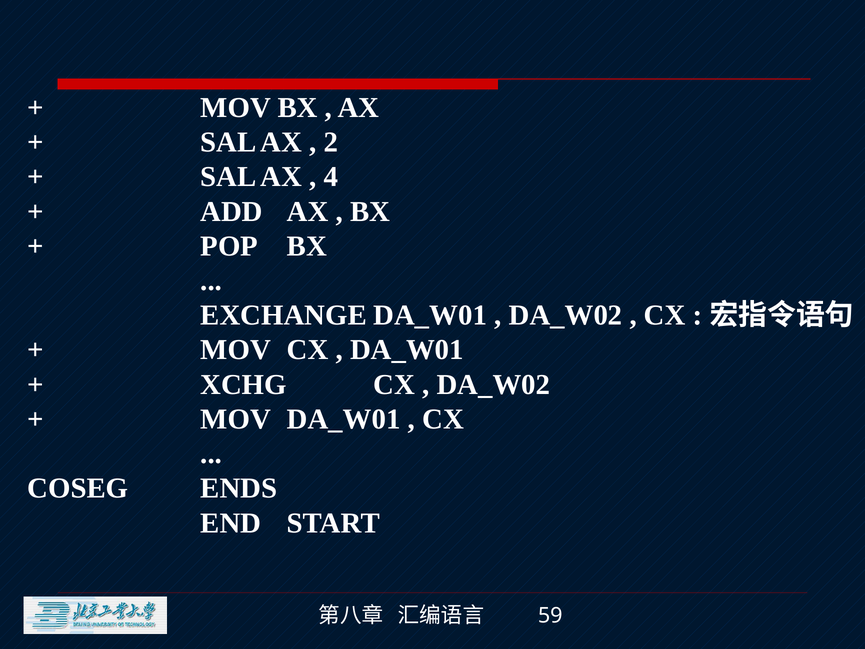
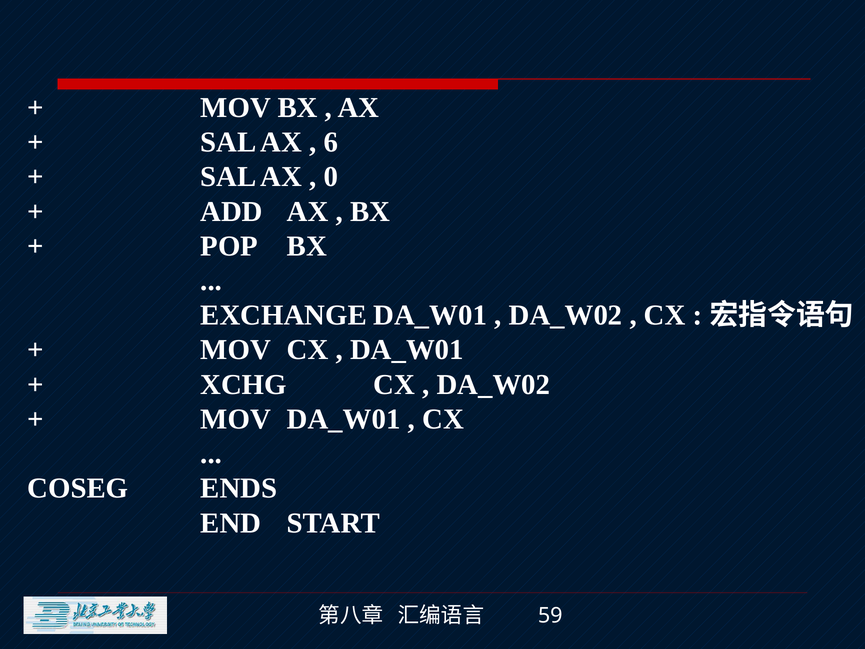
2: 2 -> 6
4: 4 -> 0
